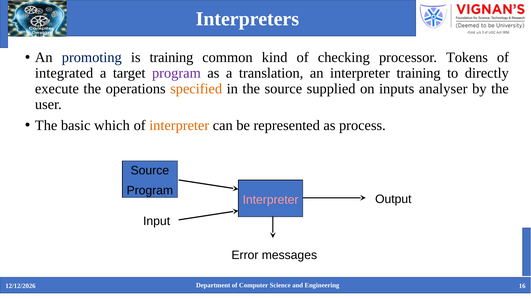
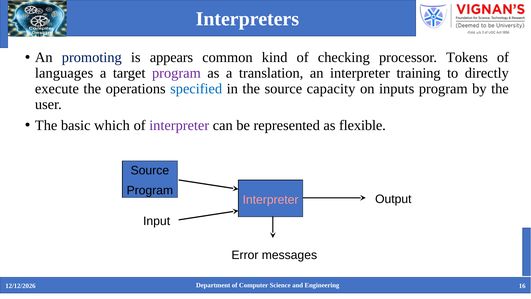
is training: training -> appears
integrated: integrated -> languages
specified colour: orange -> blue
supplied: supplied -> capacity
inputs analyser: analyser -> program
interpreter at (179, 125) colour: orange -> purple
process: process -> flexible
